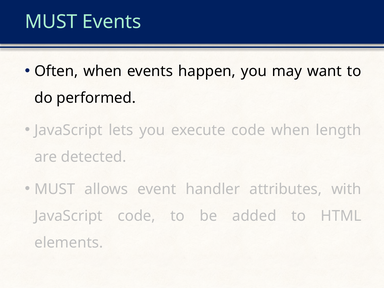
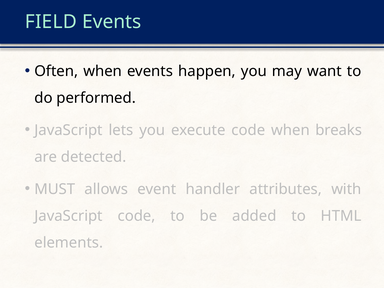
MUST at (51, 22): MUST -> FIELD
length: length -> breaks
